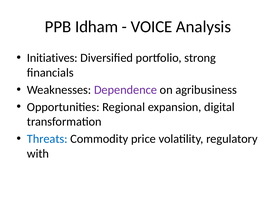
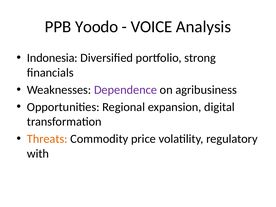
Idham: Idham -> Yoodo
Initiatives: Initiatives -> Indonesia
Threats colour: blue -> orange
